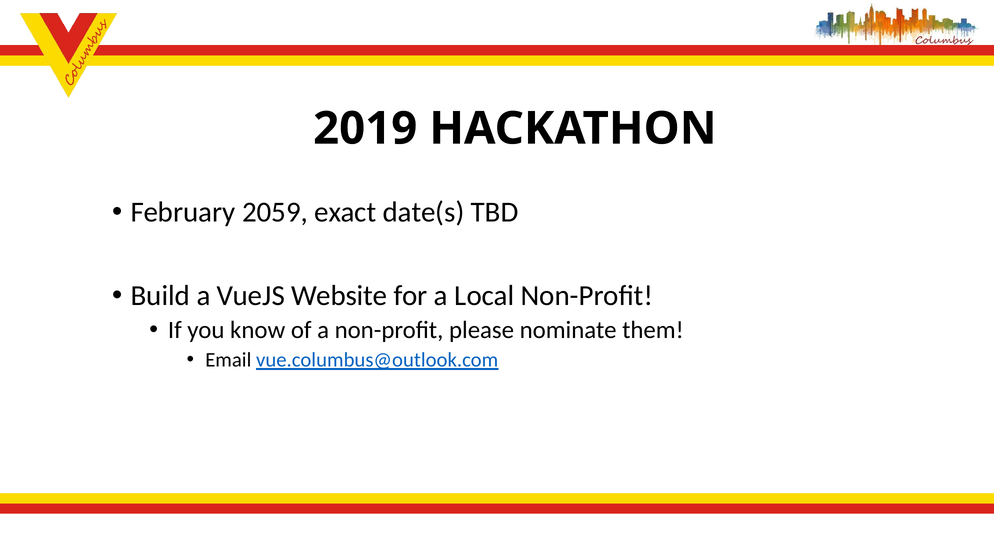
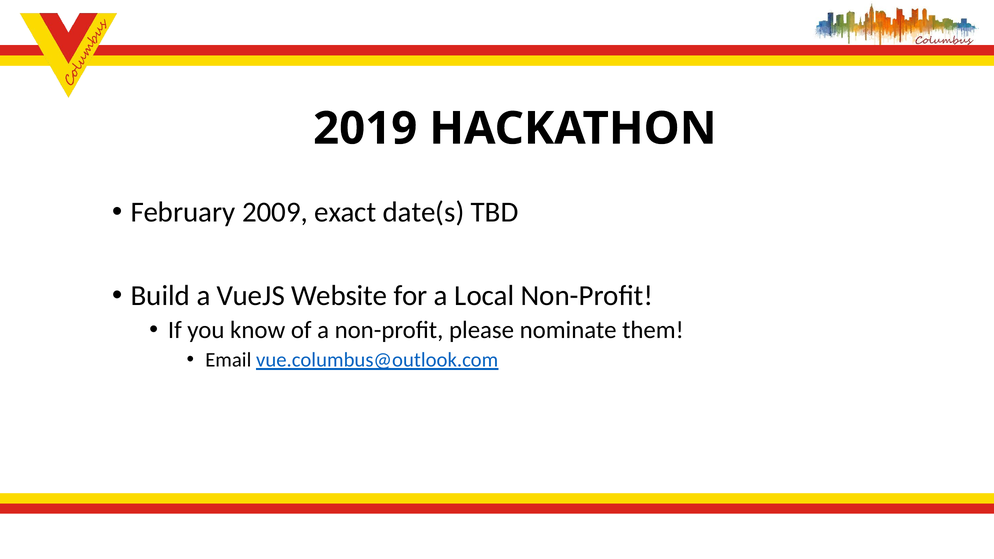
2059: 2059 -> 2009
